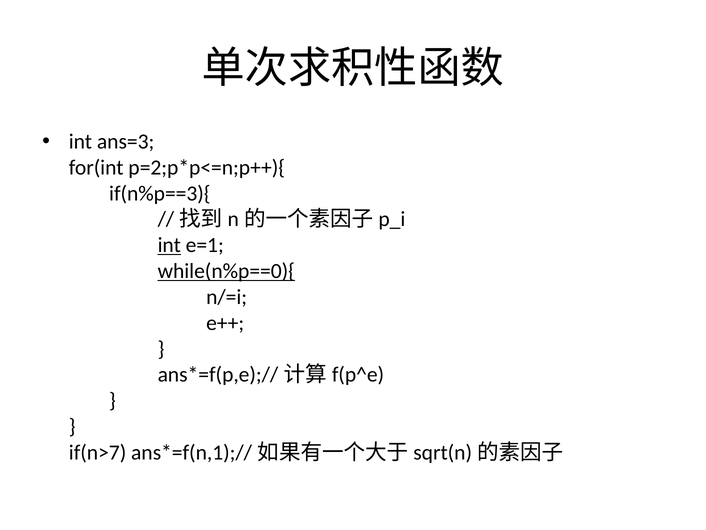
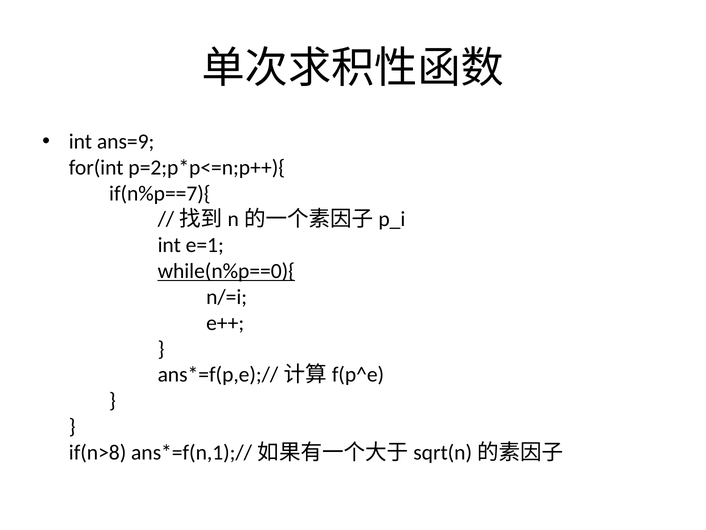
ans=3: ans=3 -> ans=9
if(n%p==3){: if(n%p==3){ -> if(n%p==7){
int at (169, 245) underline: present -> none
if(n>7: if(n>7 -> if(n>8
